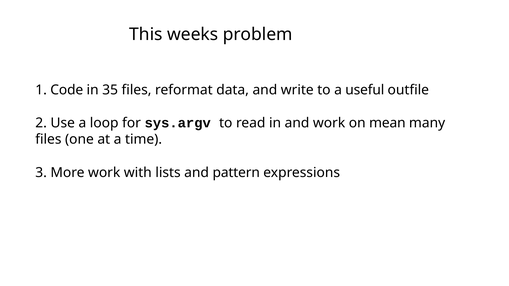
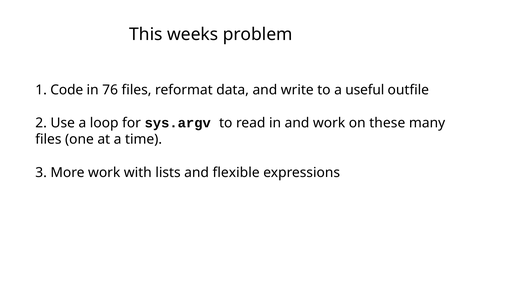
35: 35 -> 76
mean: mean -> these
pattern: pattern -> flexible
